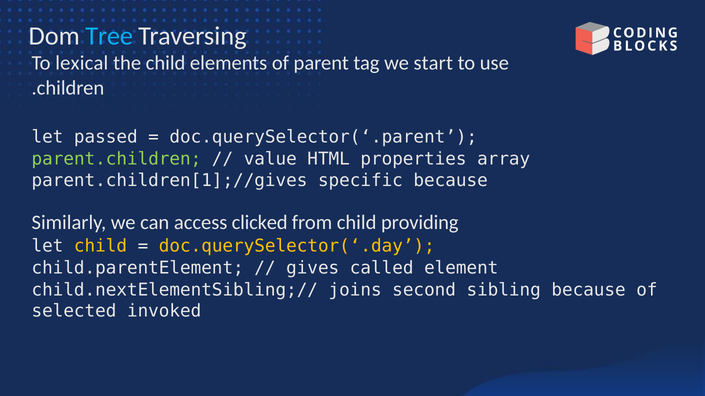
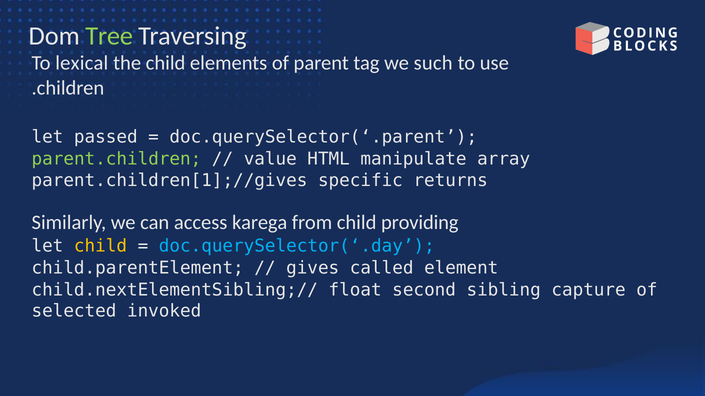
Tree colour: light blue -> light green
start: start -> such
properties: properties -> manipulate
specific because: because -> returns
clicked: clicked -> karega
doc.querySelector(‘.day colour: yellow -> light blue
joins: joins -> float
sibling because: because -> capture
